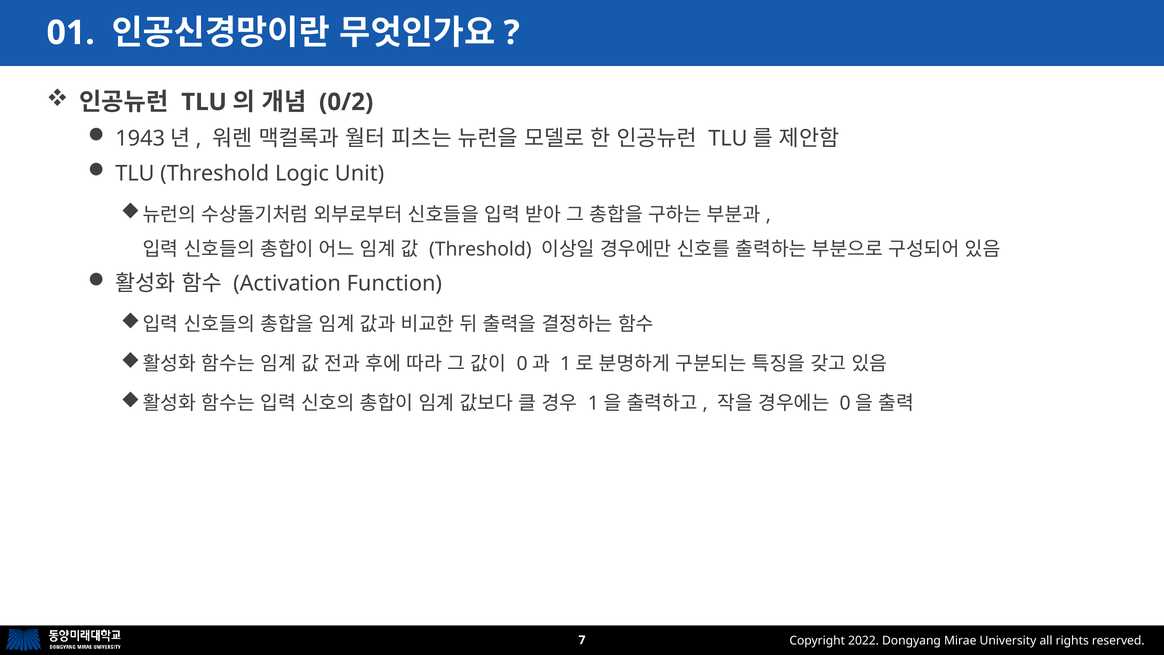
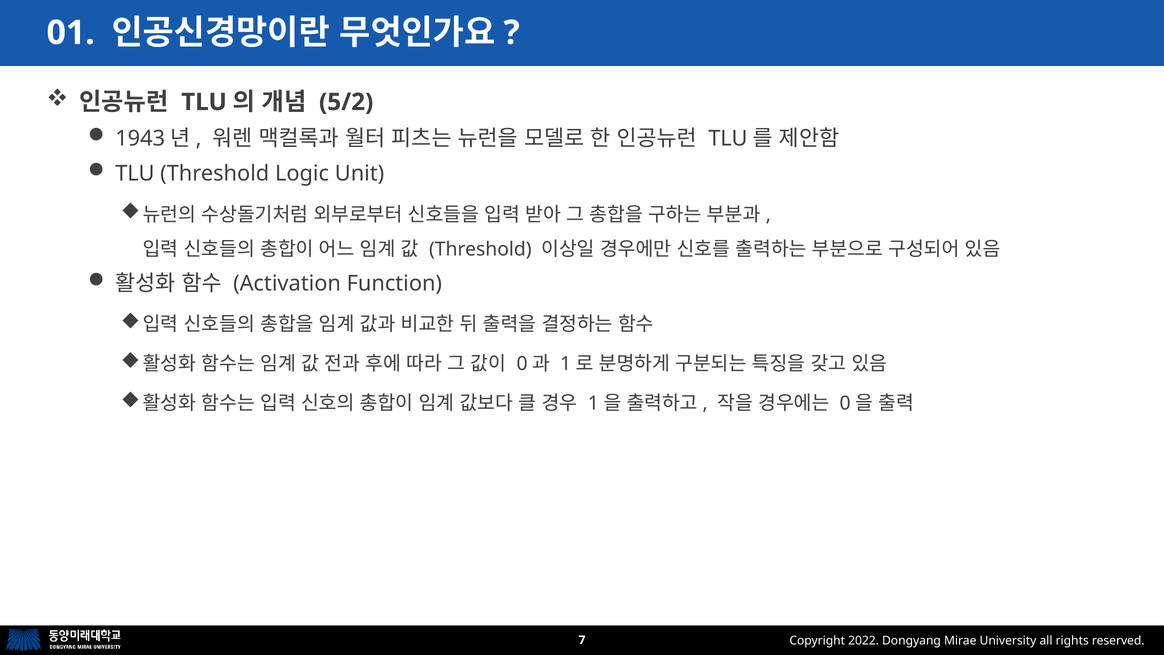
0/2: 0/2 -> 5/2
